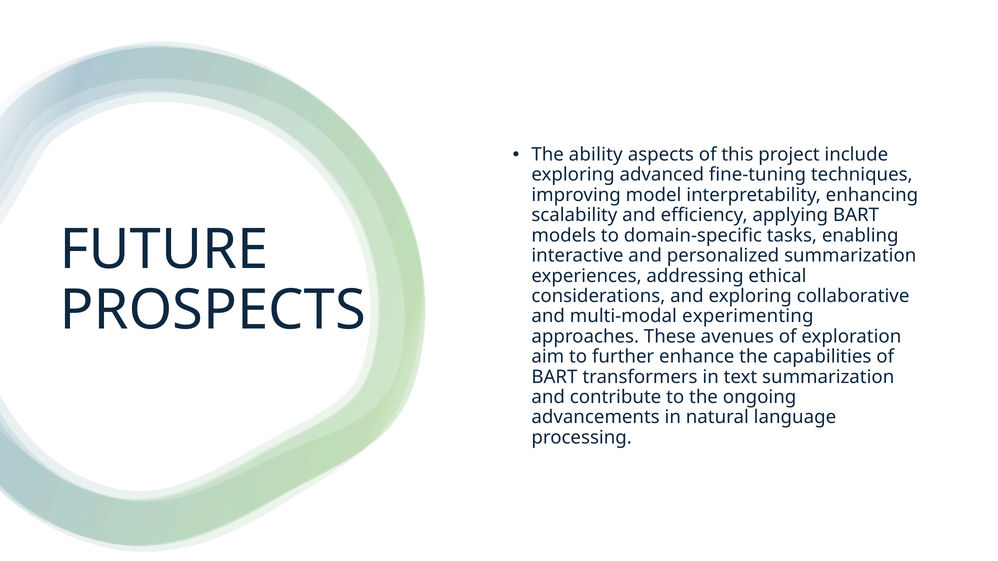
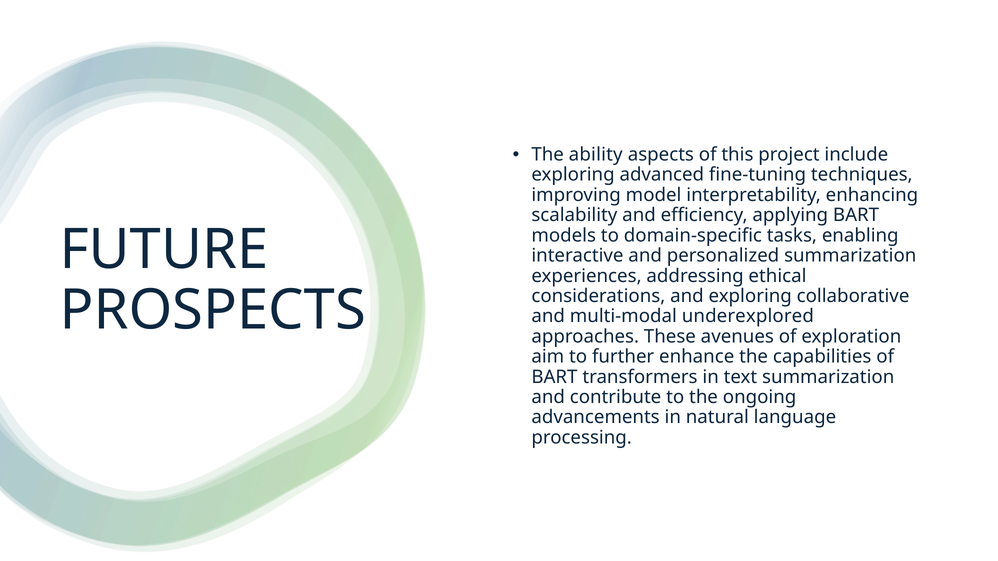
experimenting: experimenting -> underexplored
